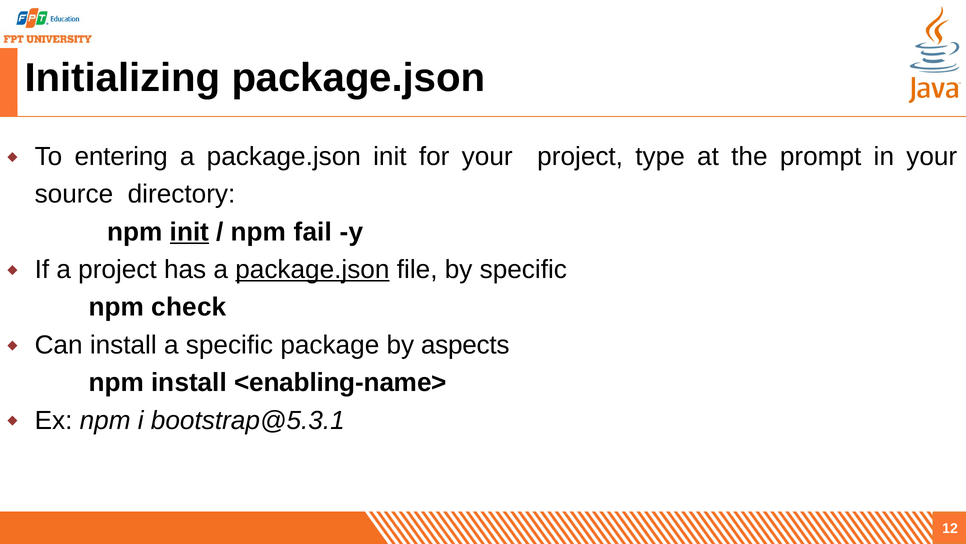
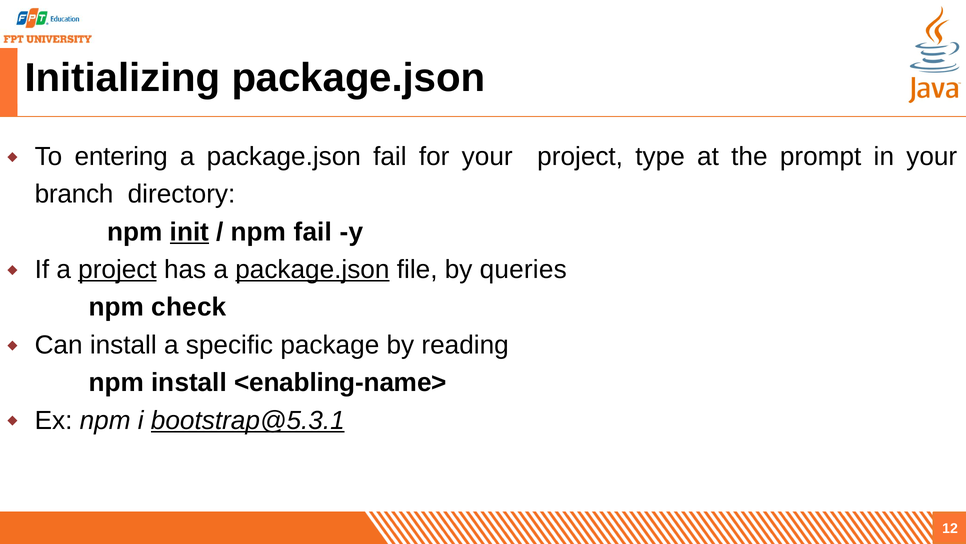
package.json init: init -> fail
source: source -> branch
project at (117, 269) underline: none -> present
by specific: specific -> queries
aspects: aspects -> reading
bootstrap@5.3.1 underline: none -> present
